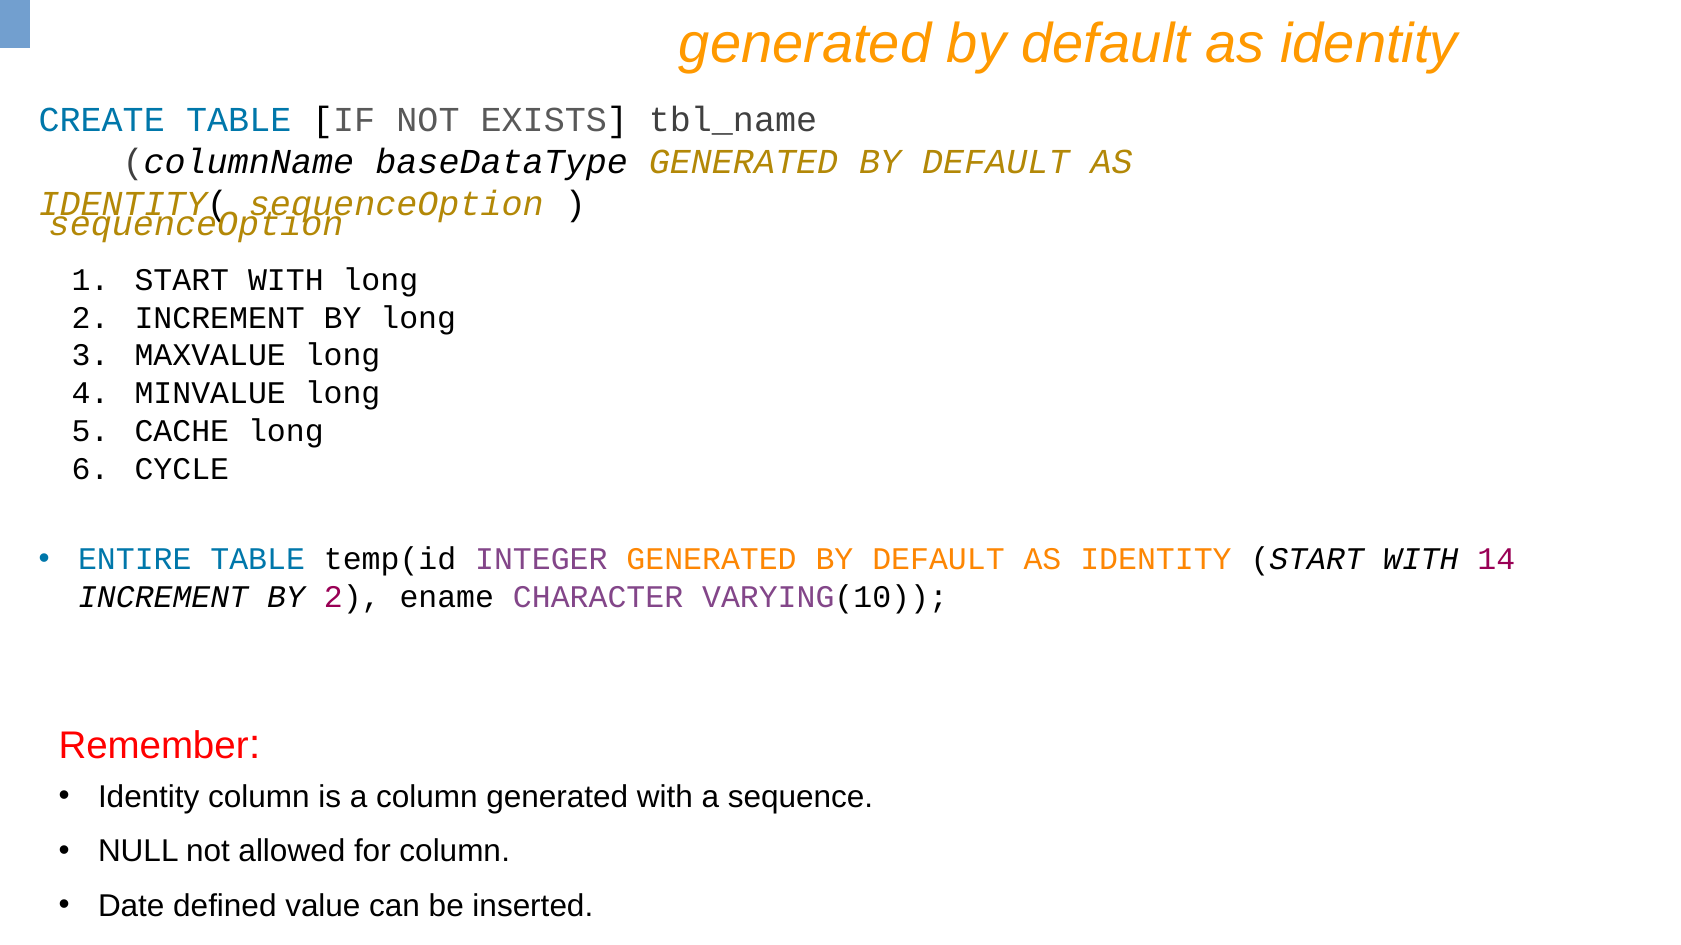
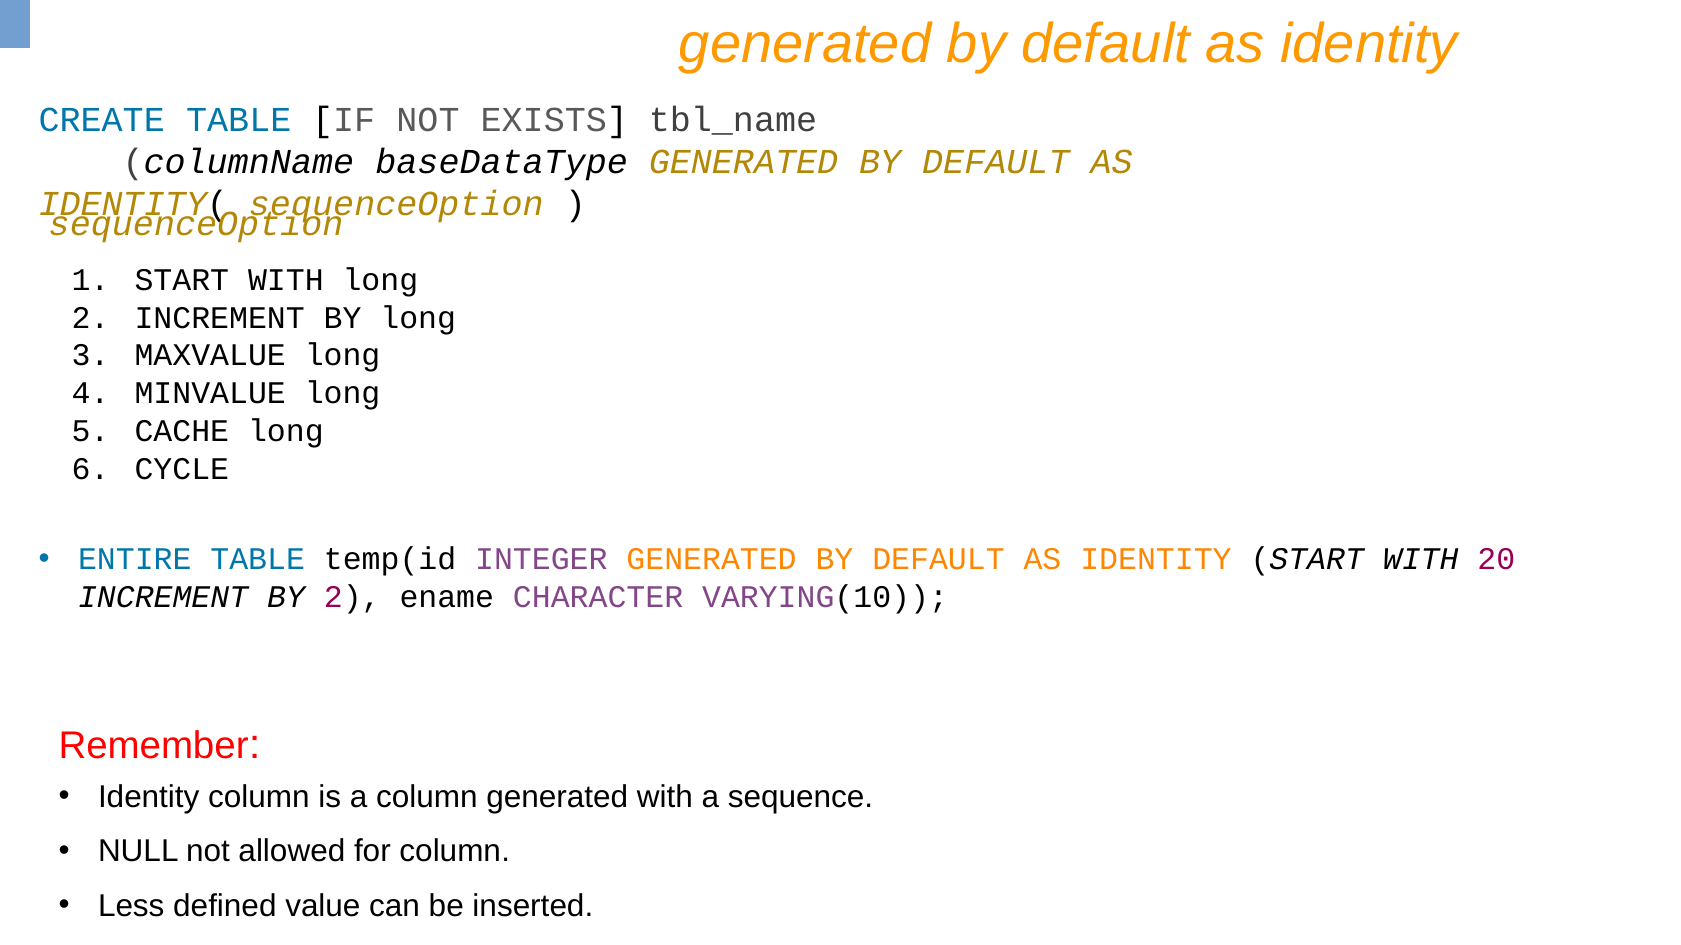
14: 14 -> 20
Date: Date -> Less
